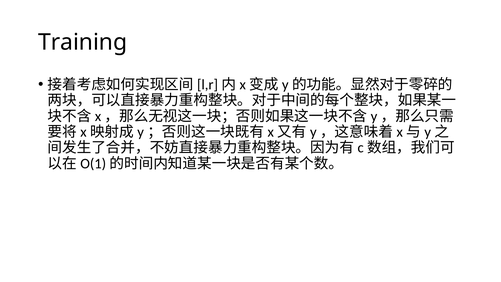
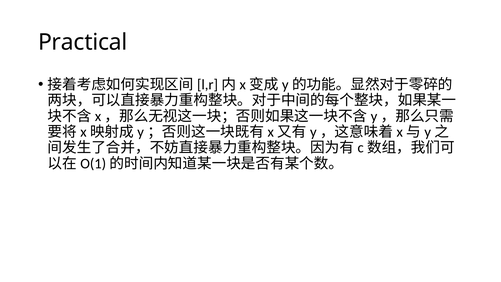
Training: Training -> Practical
